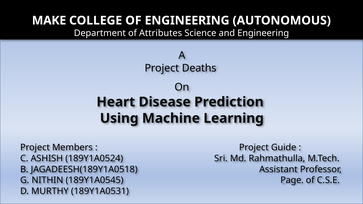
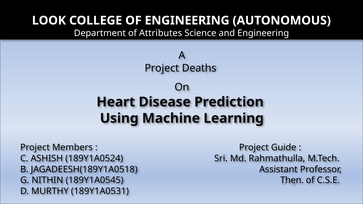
MAKE: MAKE -> LOOK
Page: Page -> Then
